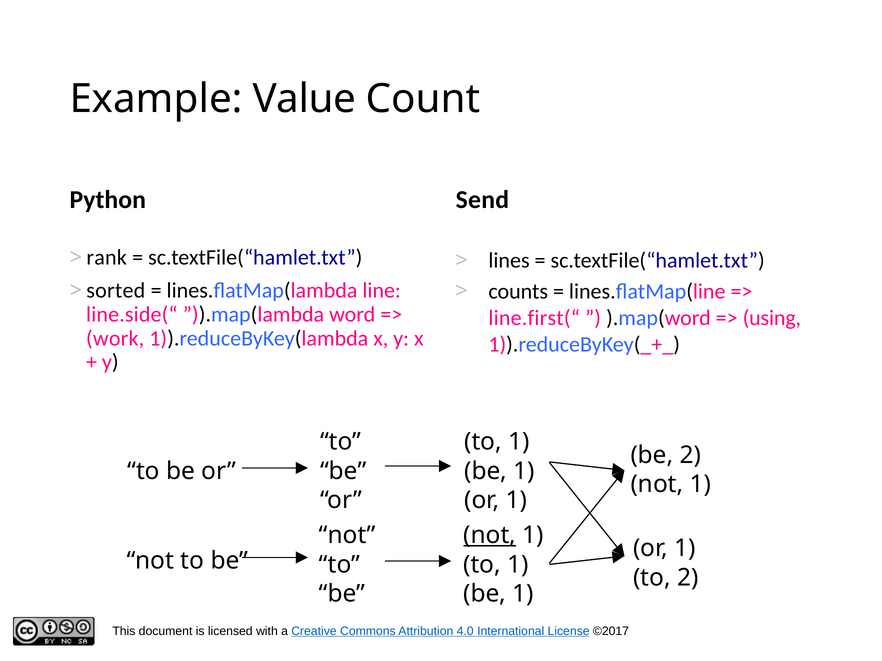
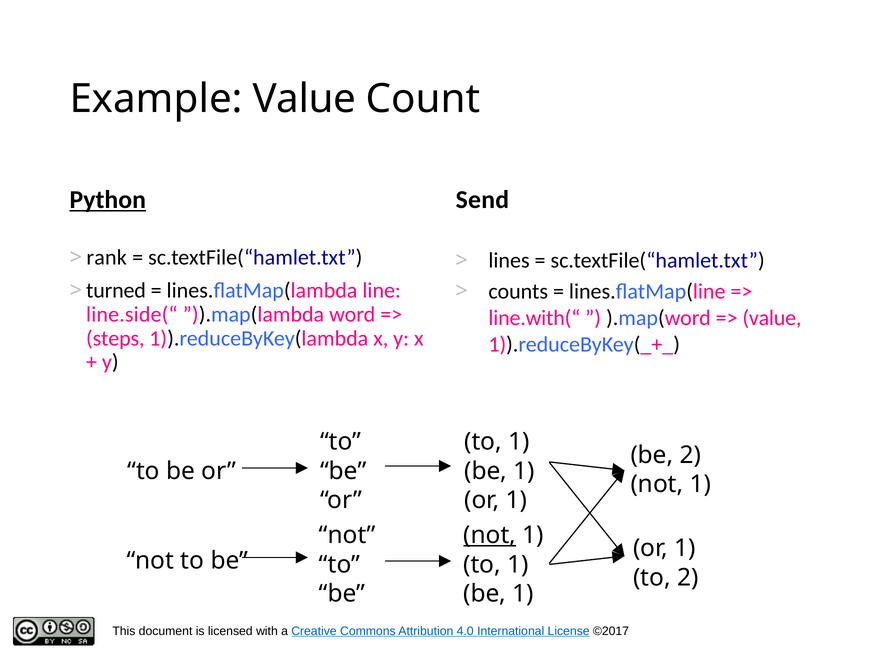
Python underline: none -> present
sorted: sorted -> turned
line.first(“: line.first(“ -> line.with(“
using at (772, 318): using -> value
work: work -> steps
